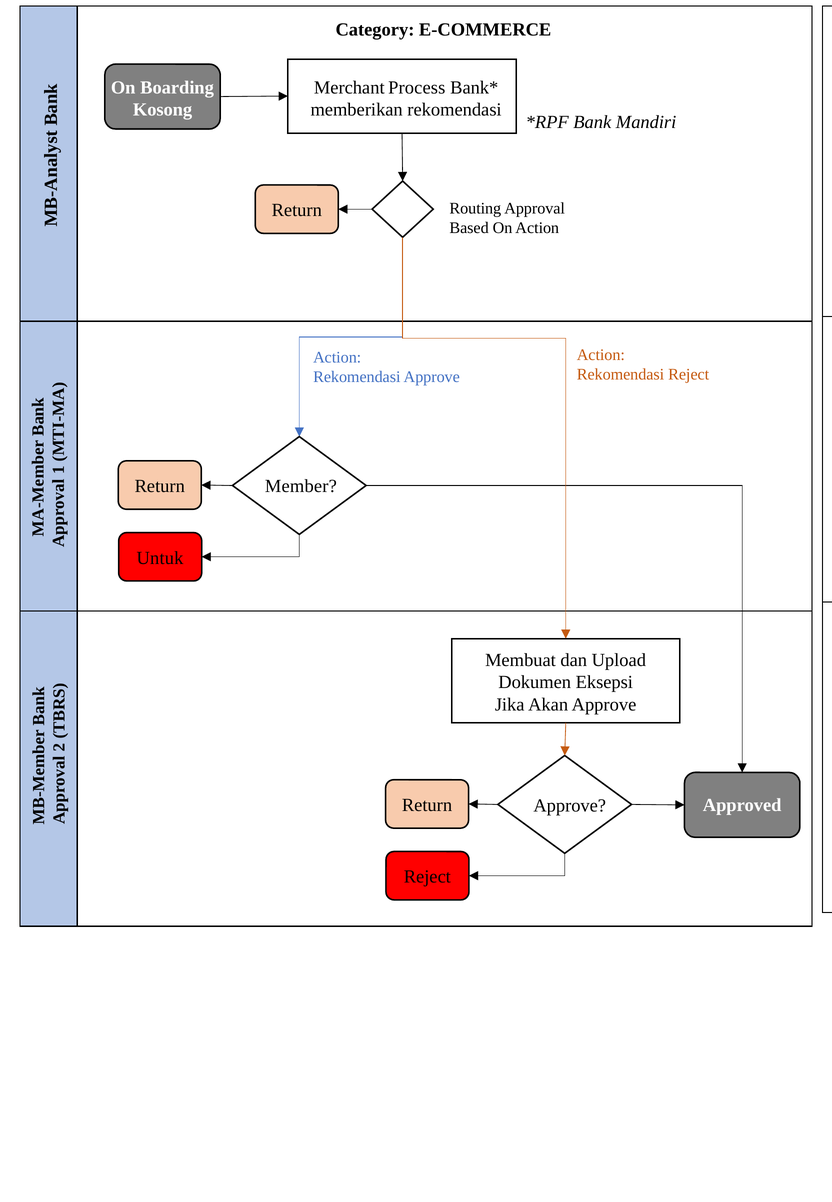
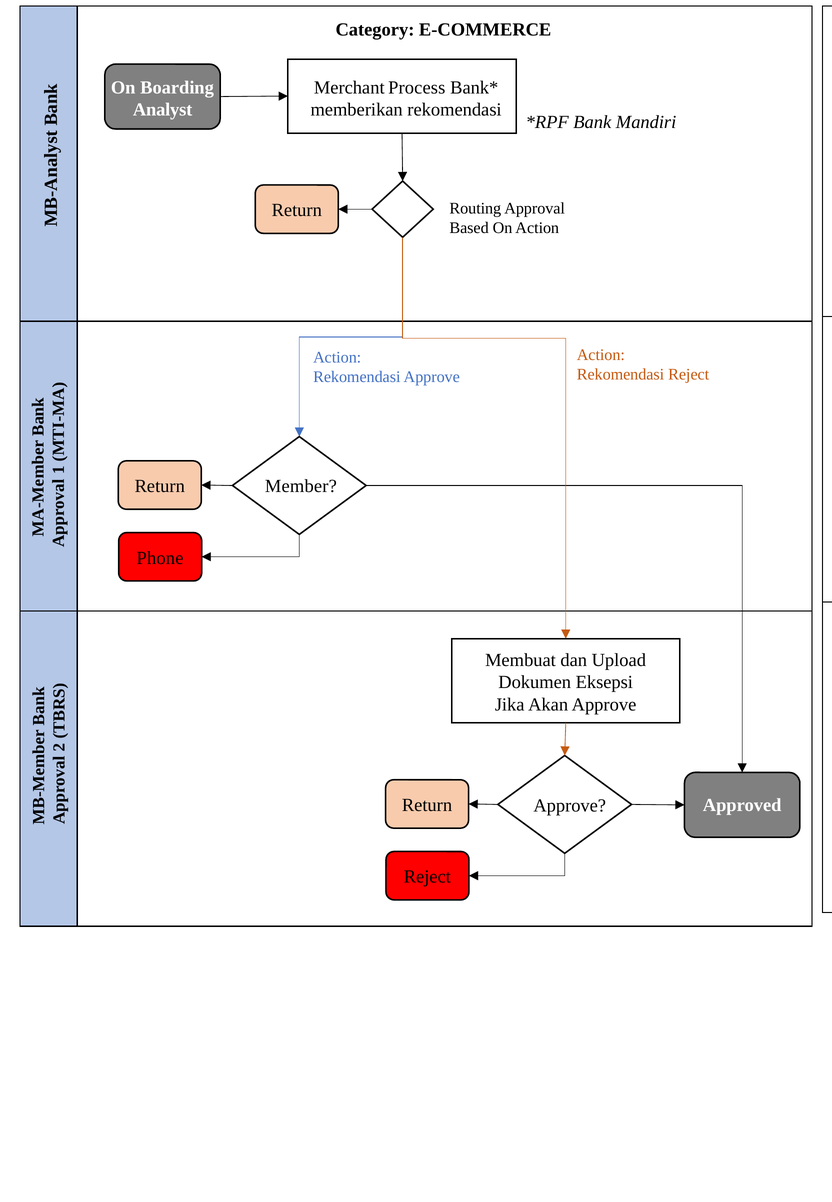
Kosong at (163, 110): Kosong -> Analyst
Untuk: Untuk -> Phone
